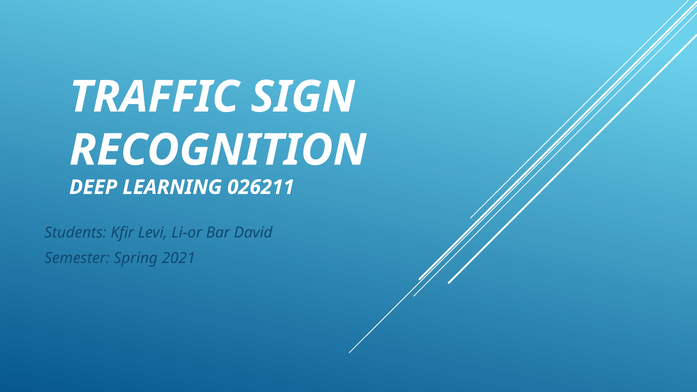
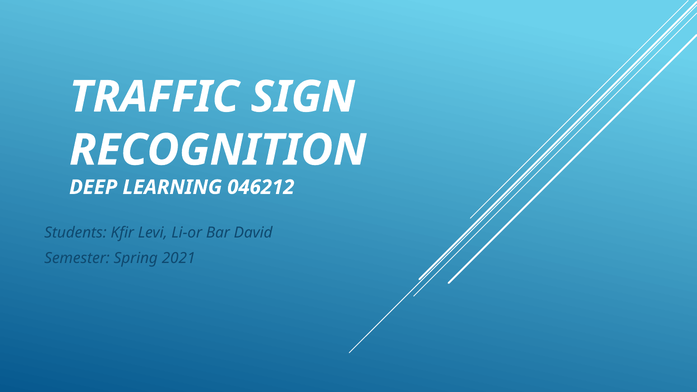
026211: 026211 -> 046212
